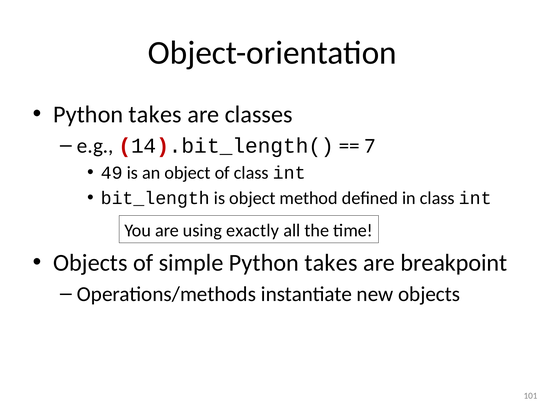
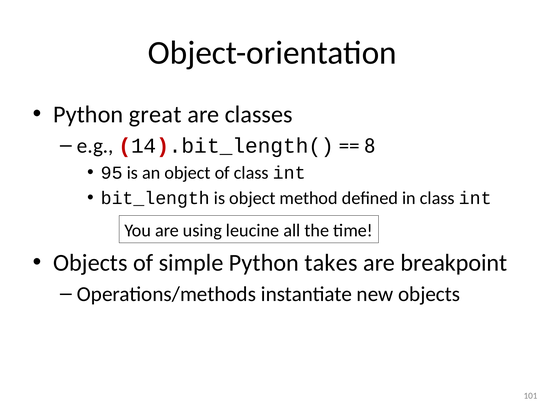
takes at (155, 114): takes -> great
7: 7 -> 8
49: 49 -> 95
exactly: exactly -> leucine
